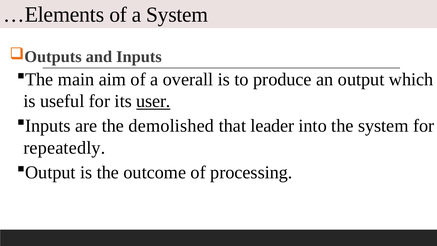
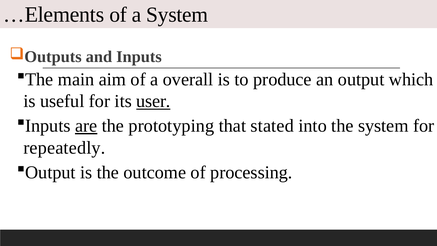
are underline: none -> present
demolished: demolished -> prototyping
leader: leader -> stated
